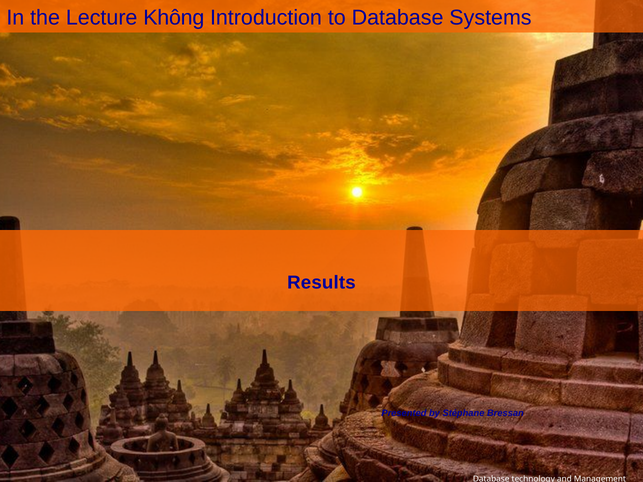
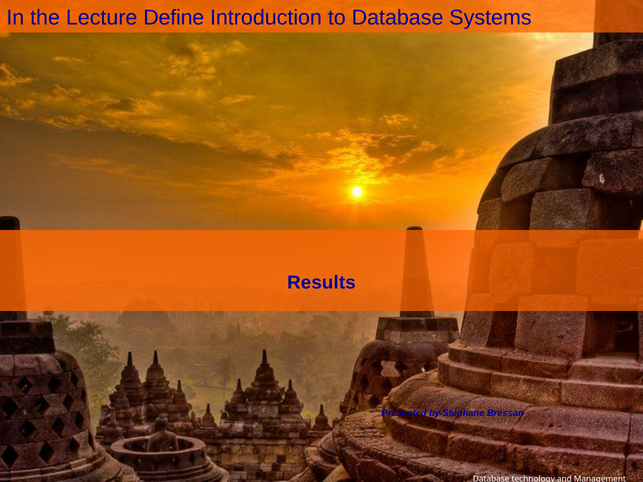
Không: Không -> Define
